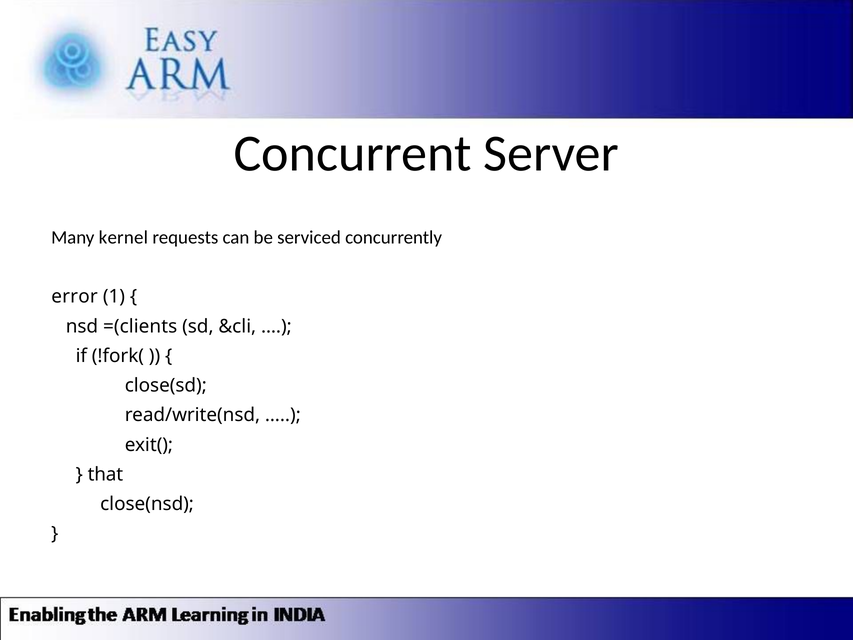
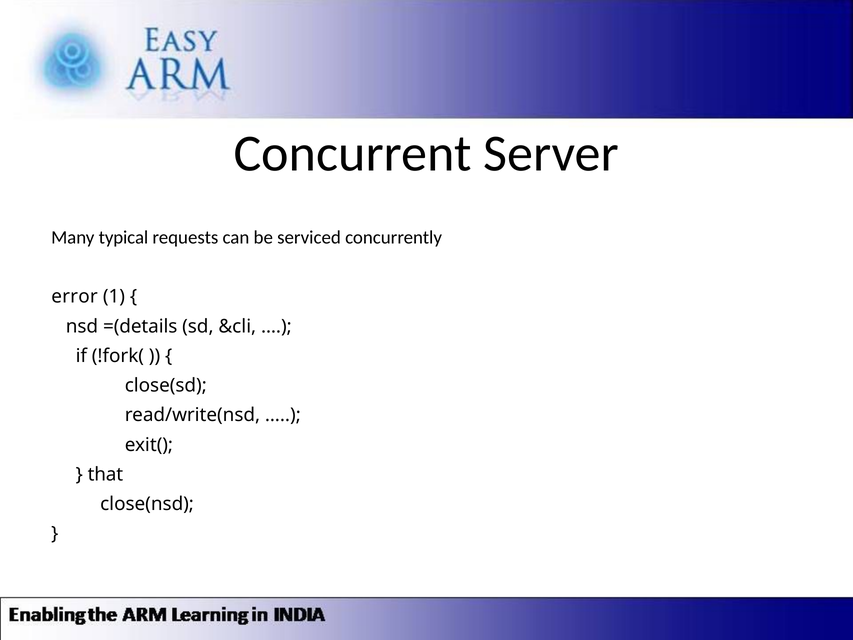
kernel: kernel -> typical
=(clients: =(clients -> =(details
